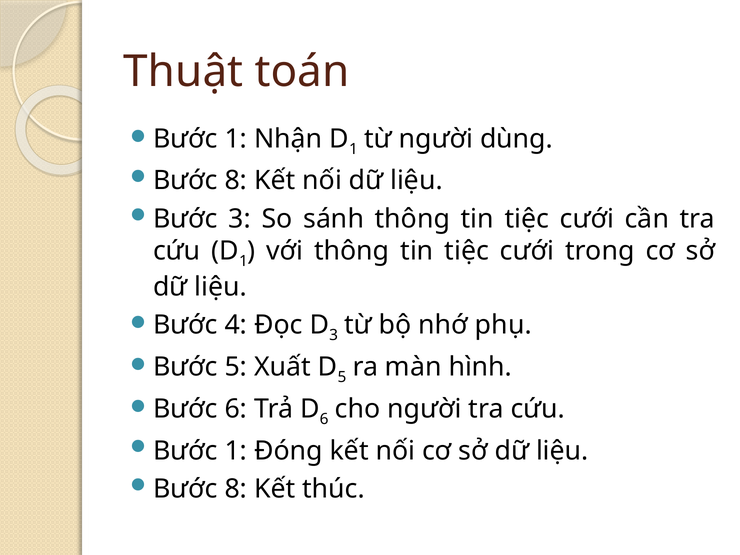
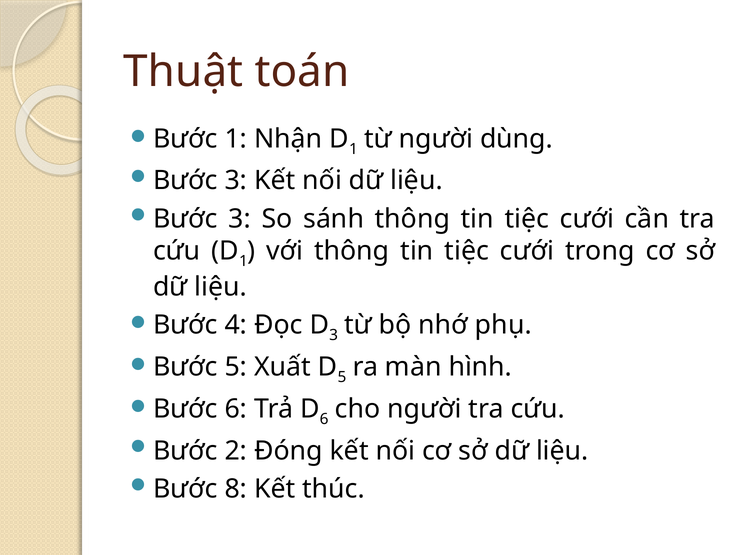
8 at (236, 181): 8 -> 3
1 at (236, 451): 1 -> 2
